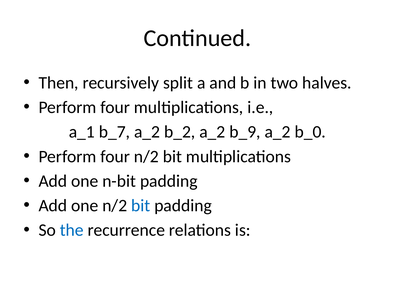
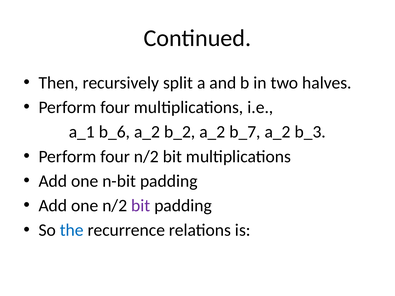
b_7: b_7 -> b_6
b_9: b_9 -> b_7
b_0: b_0 -> b_3
bit at (141, 206) colour: blue -> purple
